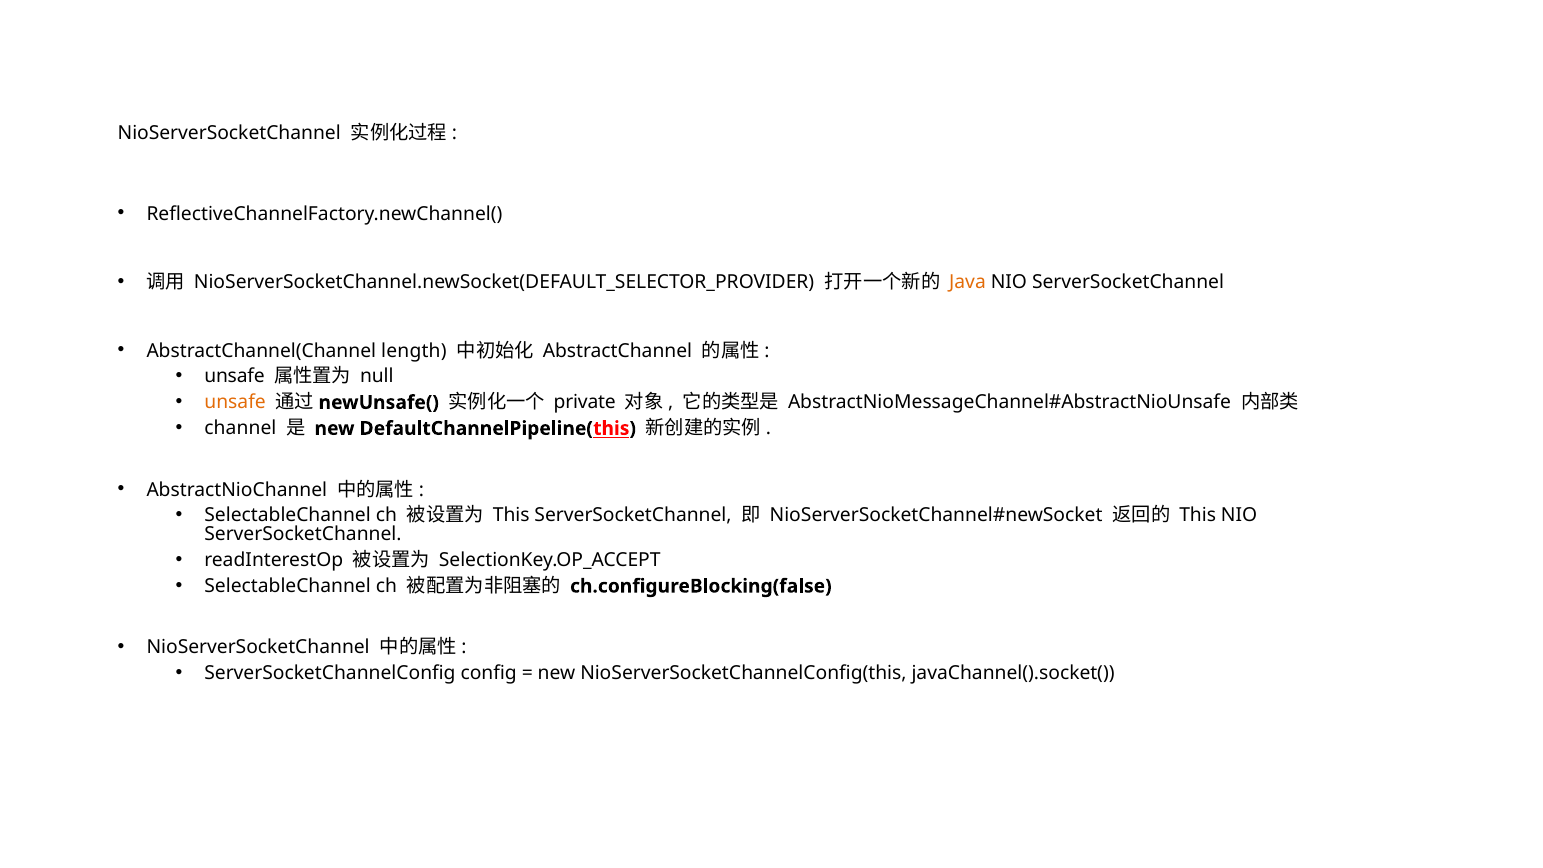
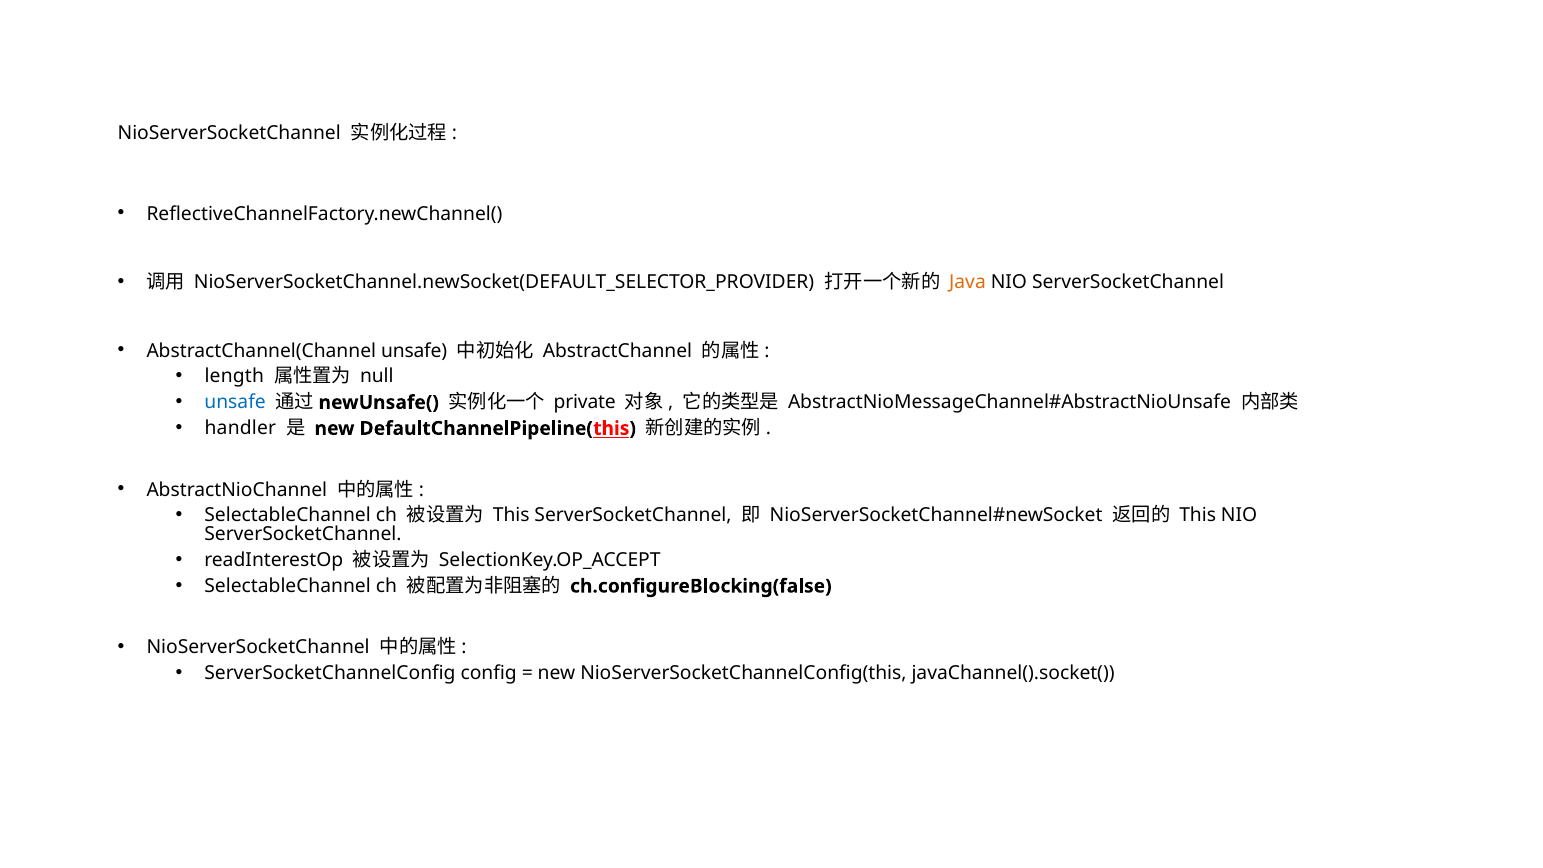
AbstractChannel(Channel length: length -> unsafe
unsafe at (234, 377): unsafe -> length
unsafe at (235, 403) colour: orange -> blue
channel: channel -> handler
